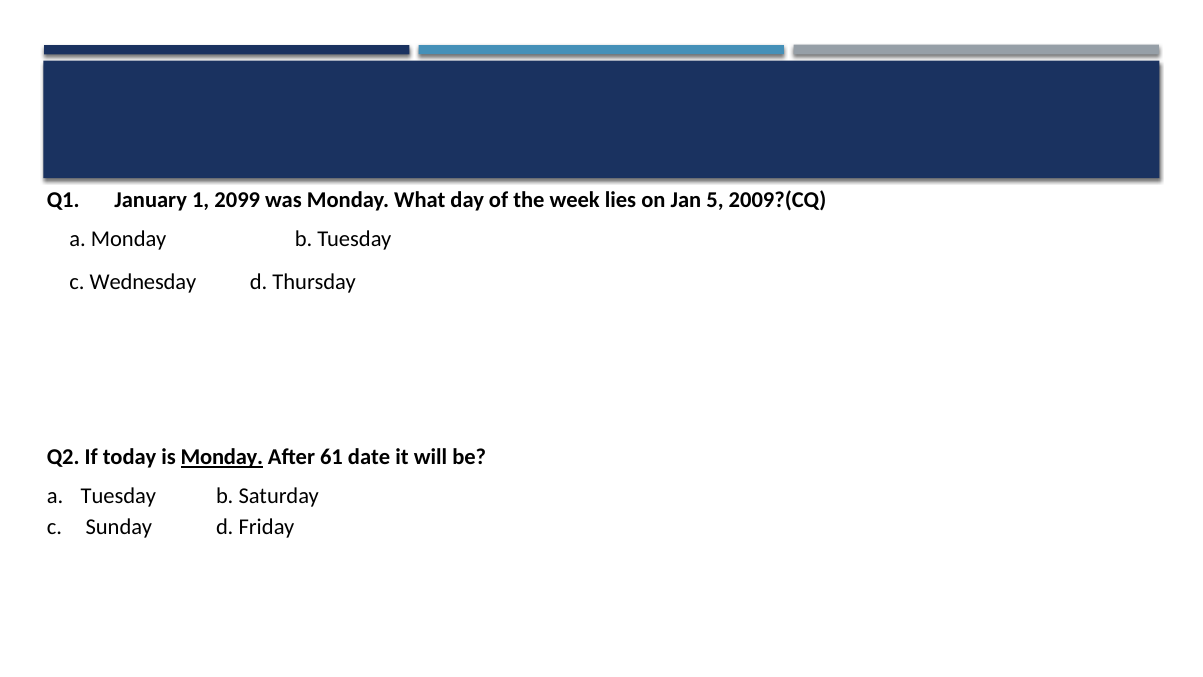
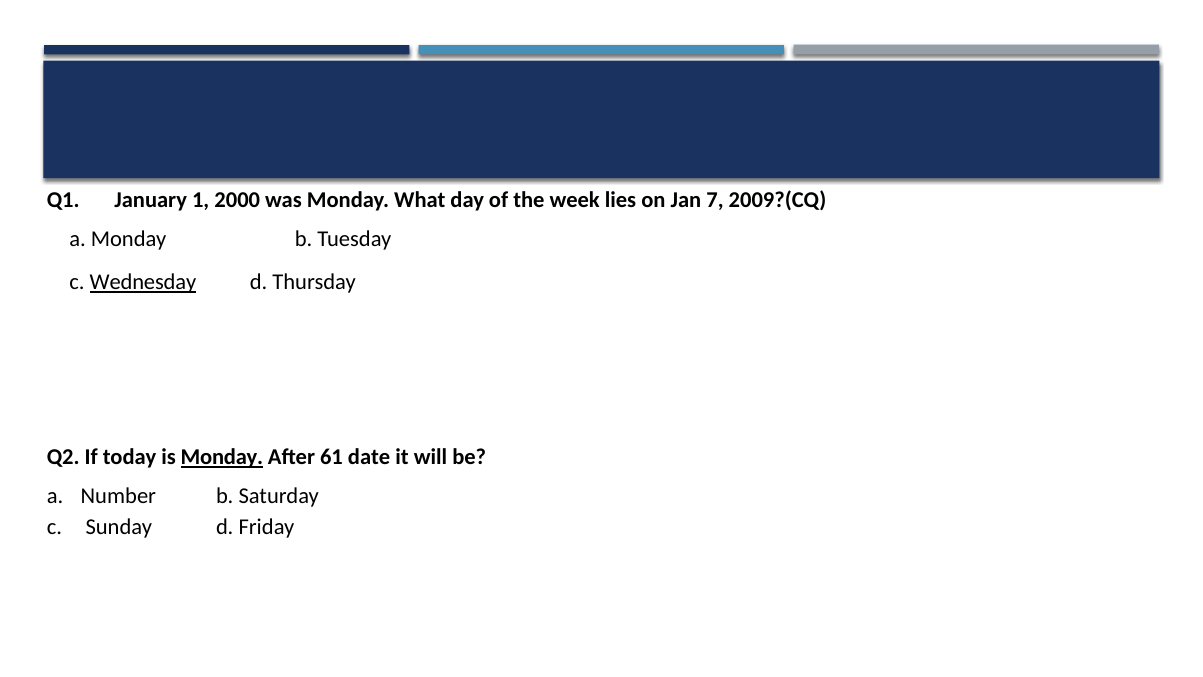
2099: 2099 -> 2000
5: 5 -> 7
Wednesday underline: none -> present
a Tuesday: Tuesday -> Number
